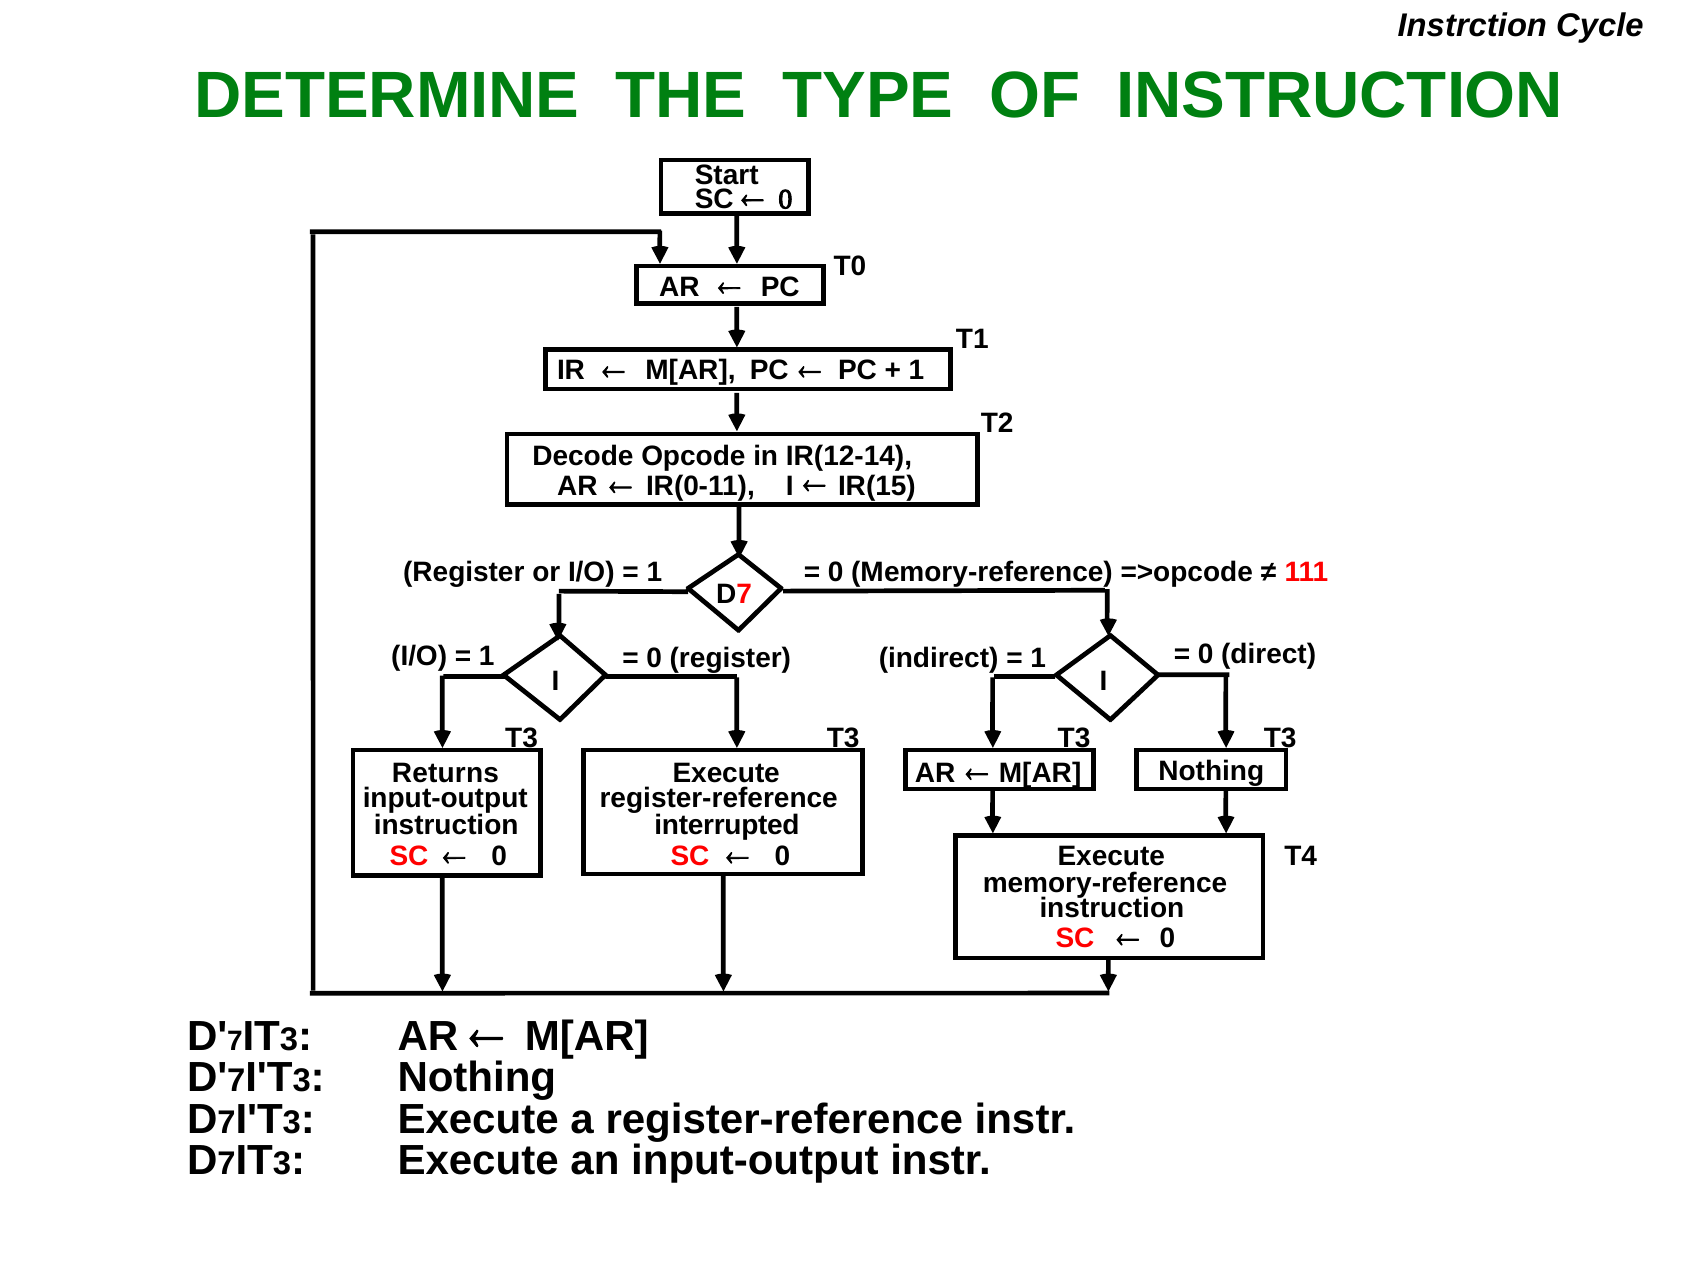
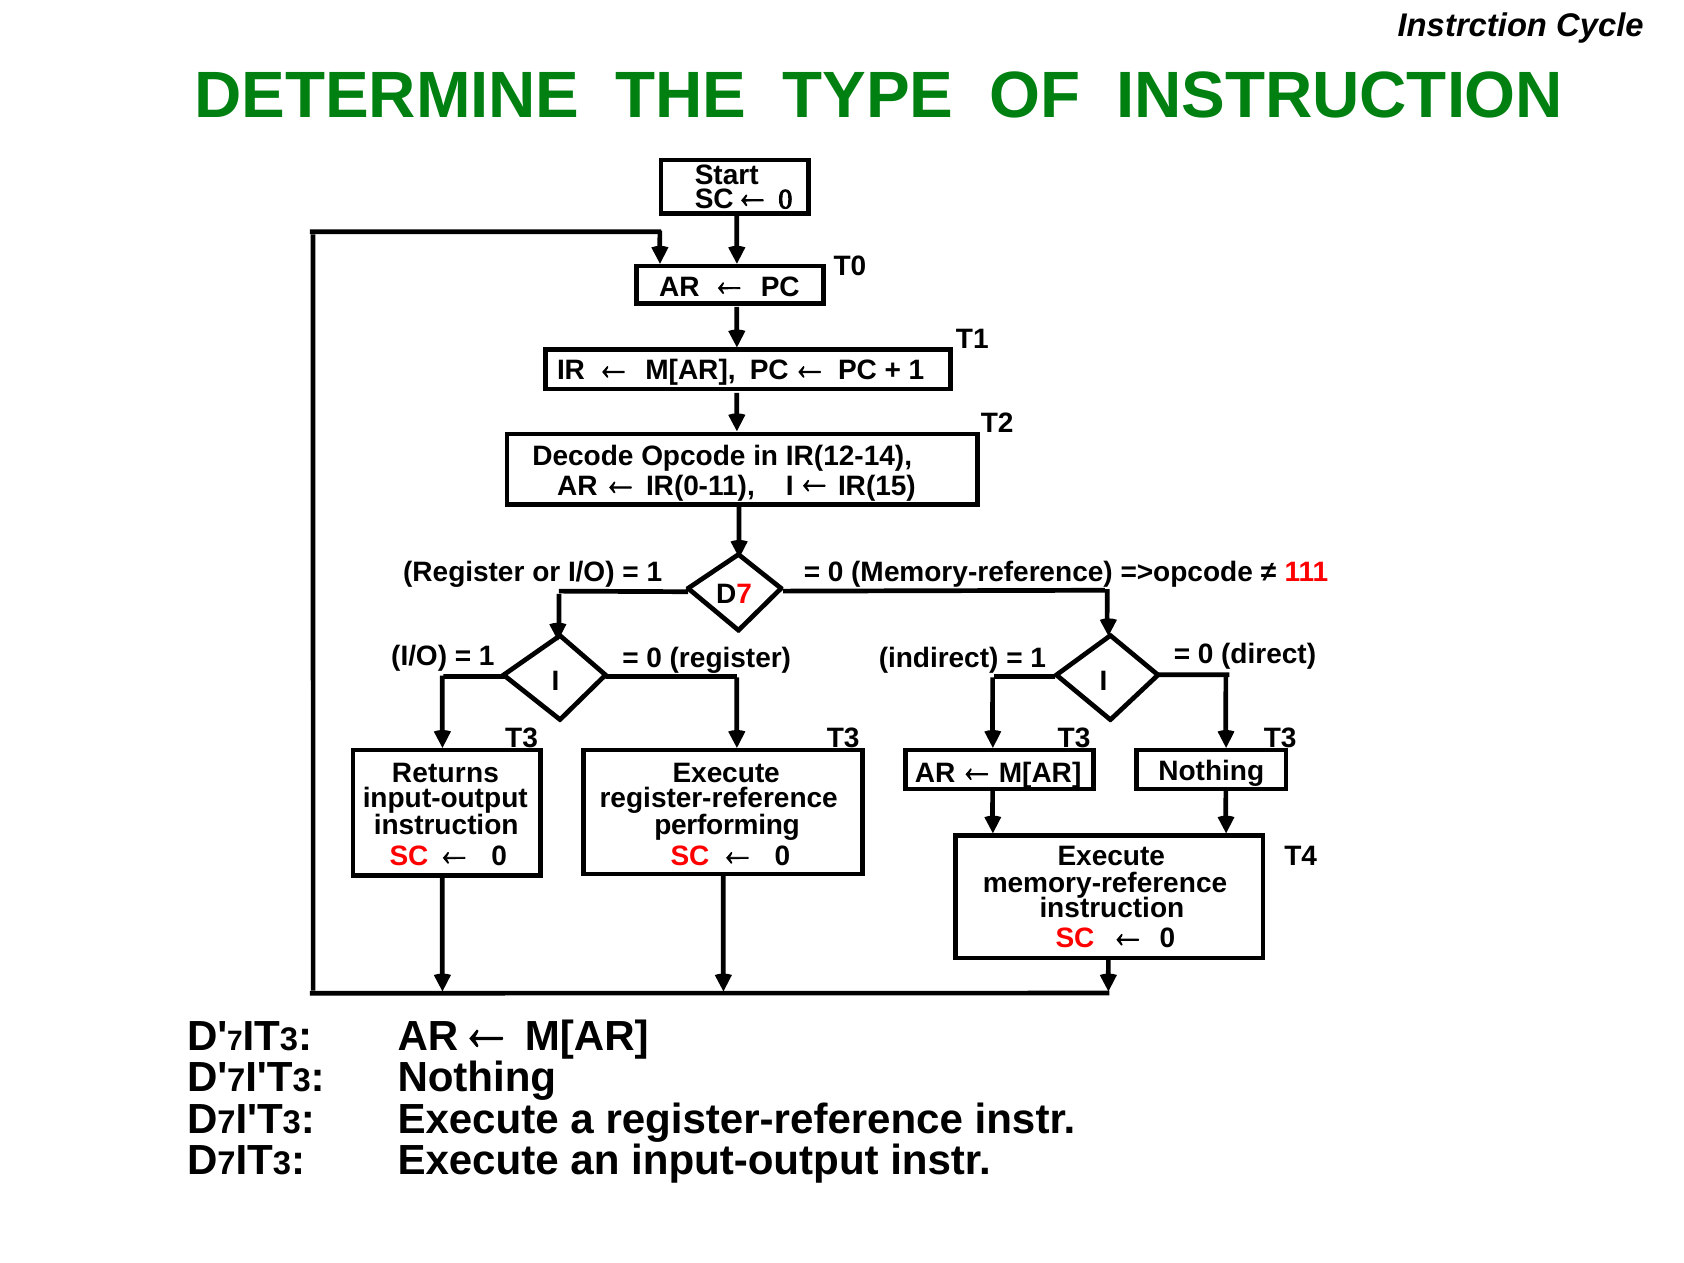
interrupted: interrupted -> performing
